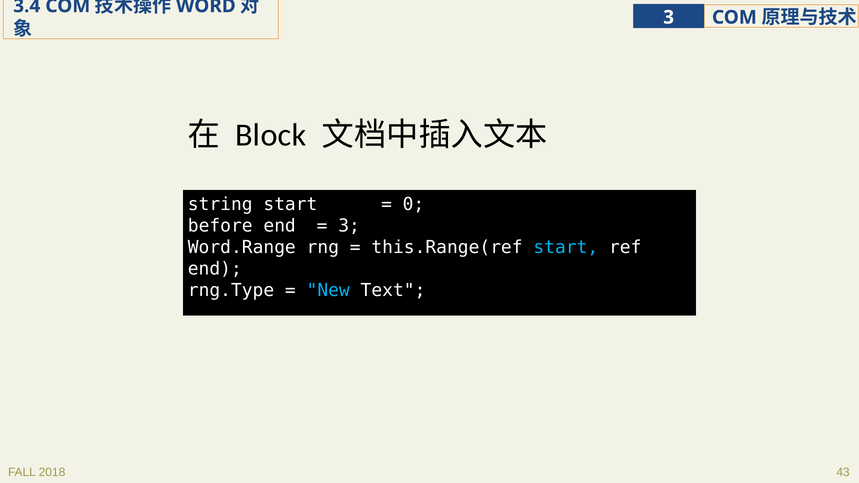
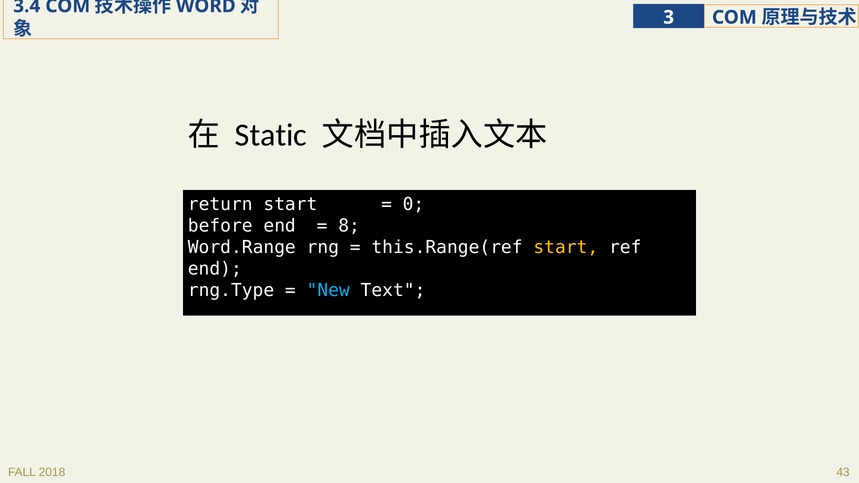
Block: Block -> Static
string: string -> return
3 at (349, 226): 3 -> 8
start at (566, 247) colour: light blue -> yellow
